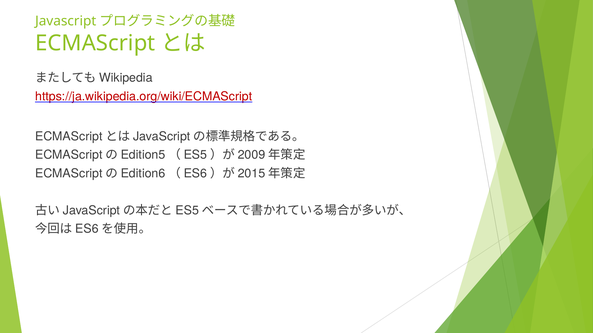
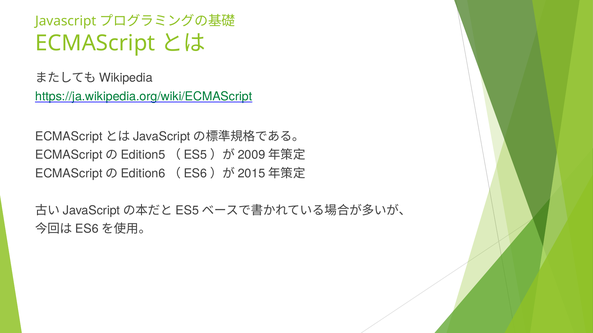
https://ja.wikipedia.org/wiki/ECMAScript colour: red -> green
